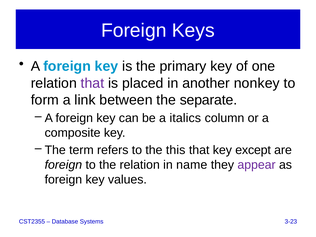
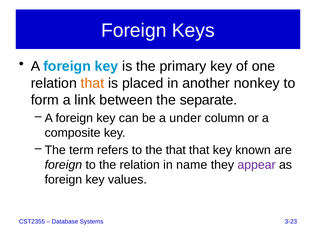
that at (92, 83) colour: purple -> orange
italics: italics -> under
the this: this -> that
except: except -> known
